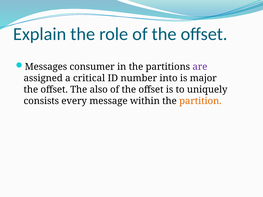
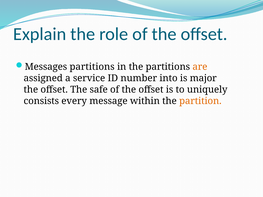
Messages consumer: consumer -> partitions
are colour: purple -> orange
critical: critical -> service
also: also -> safe
